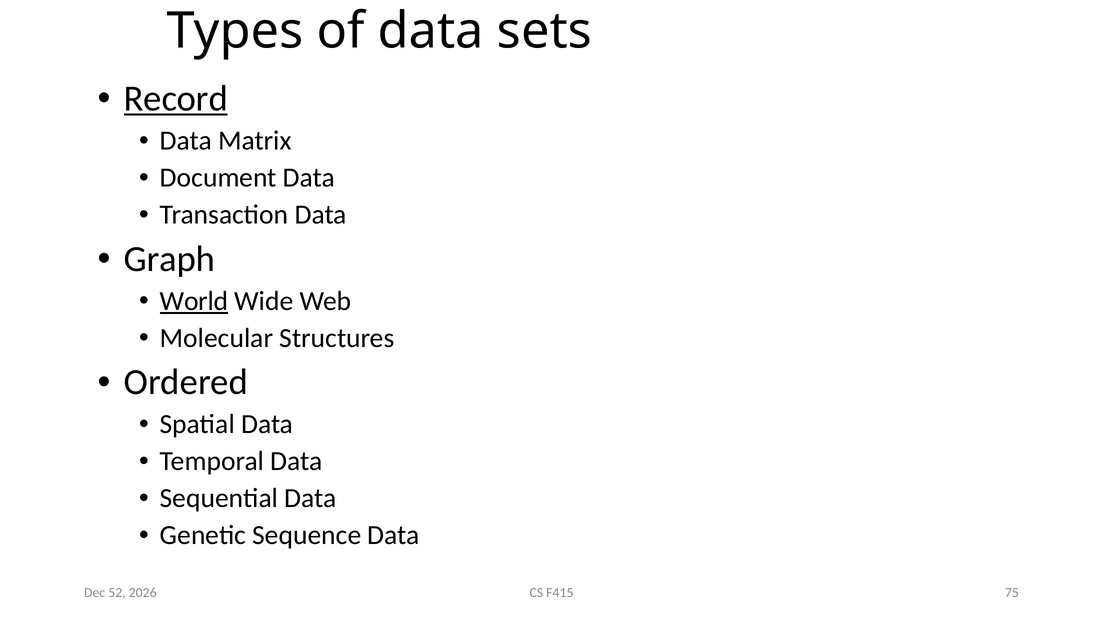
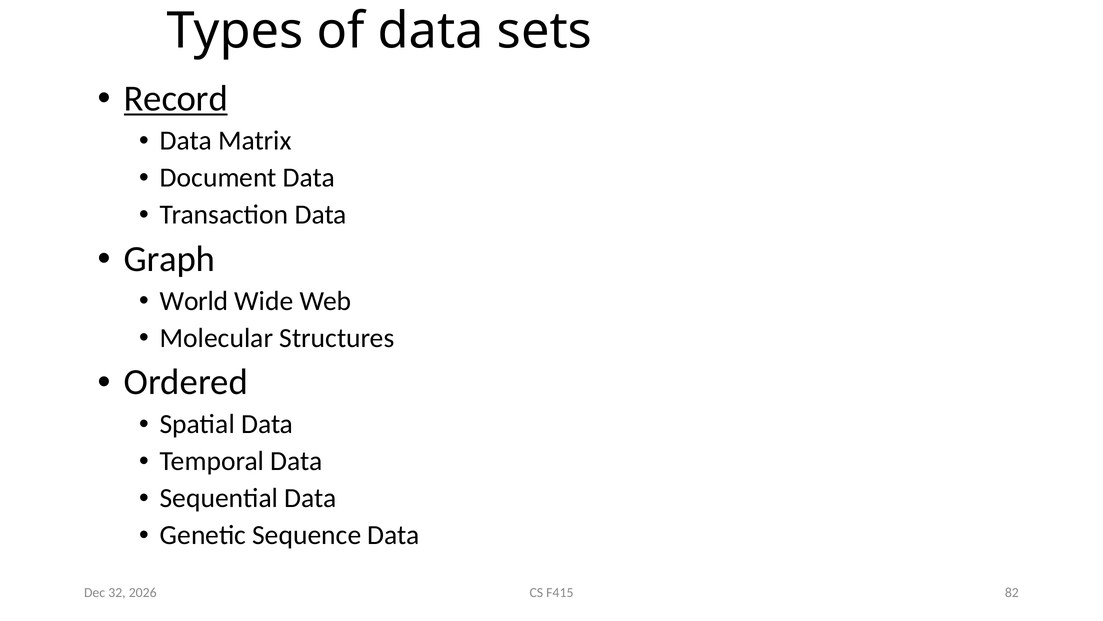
World underline: present -> none
52: 52 -> 32
75: 75 -> 82
